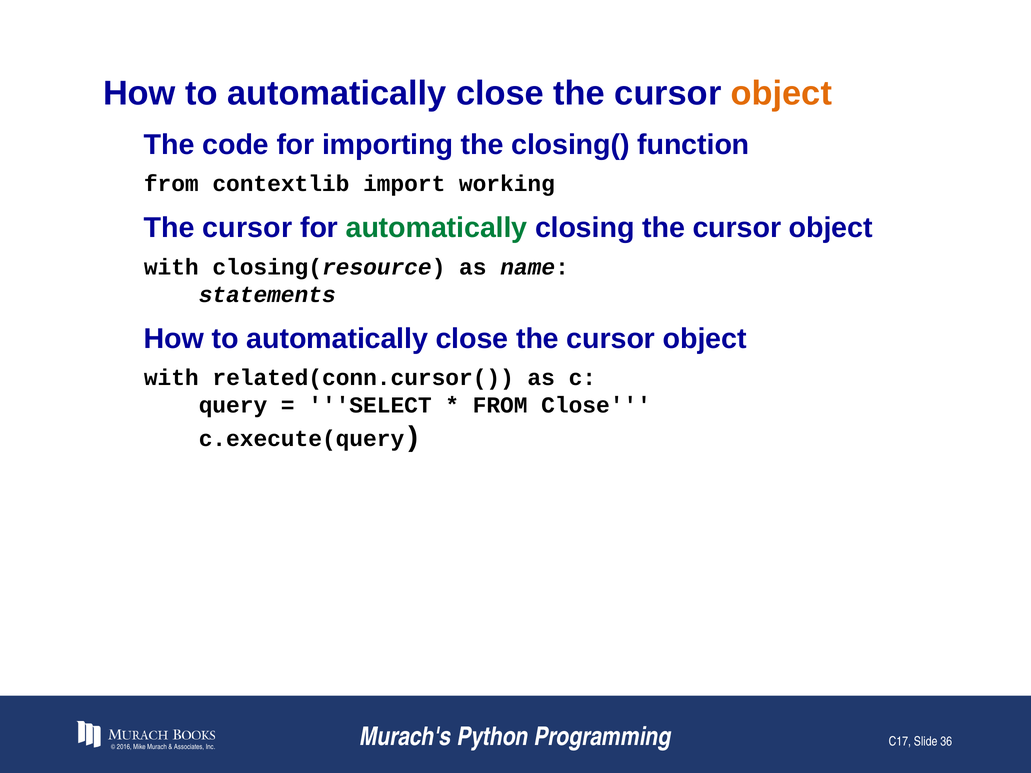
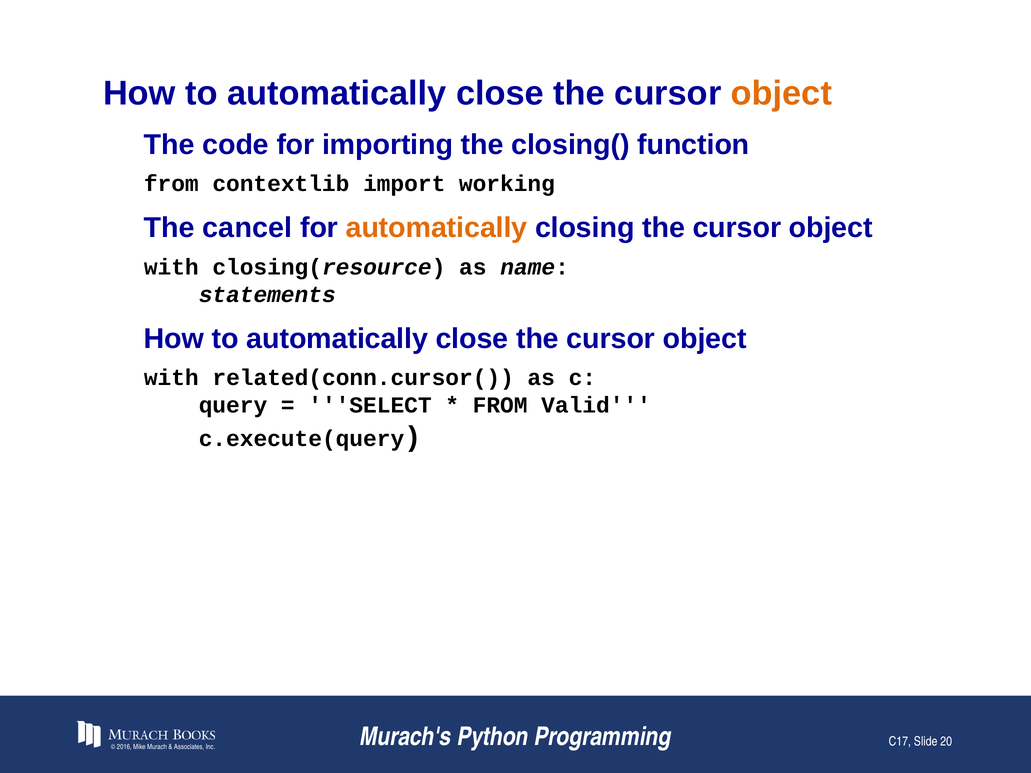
cursor at (247, 228): cursor -> cancel
automatically at (437, 228) colour: green -> orange
FROM Close: Close -> Valid
36: 36 -> 20
